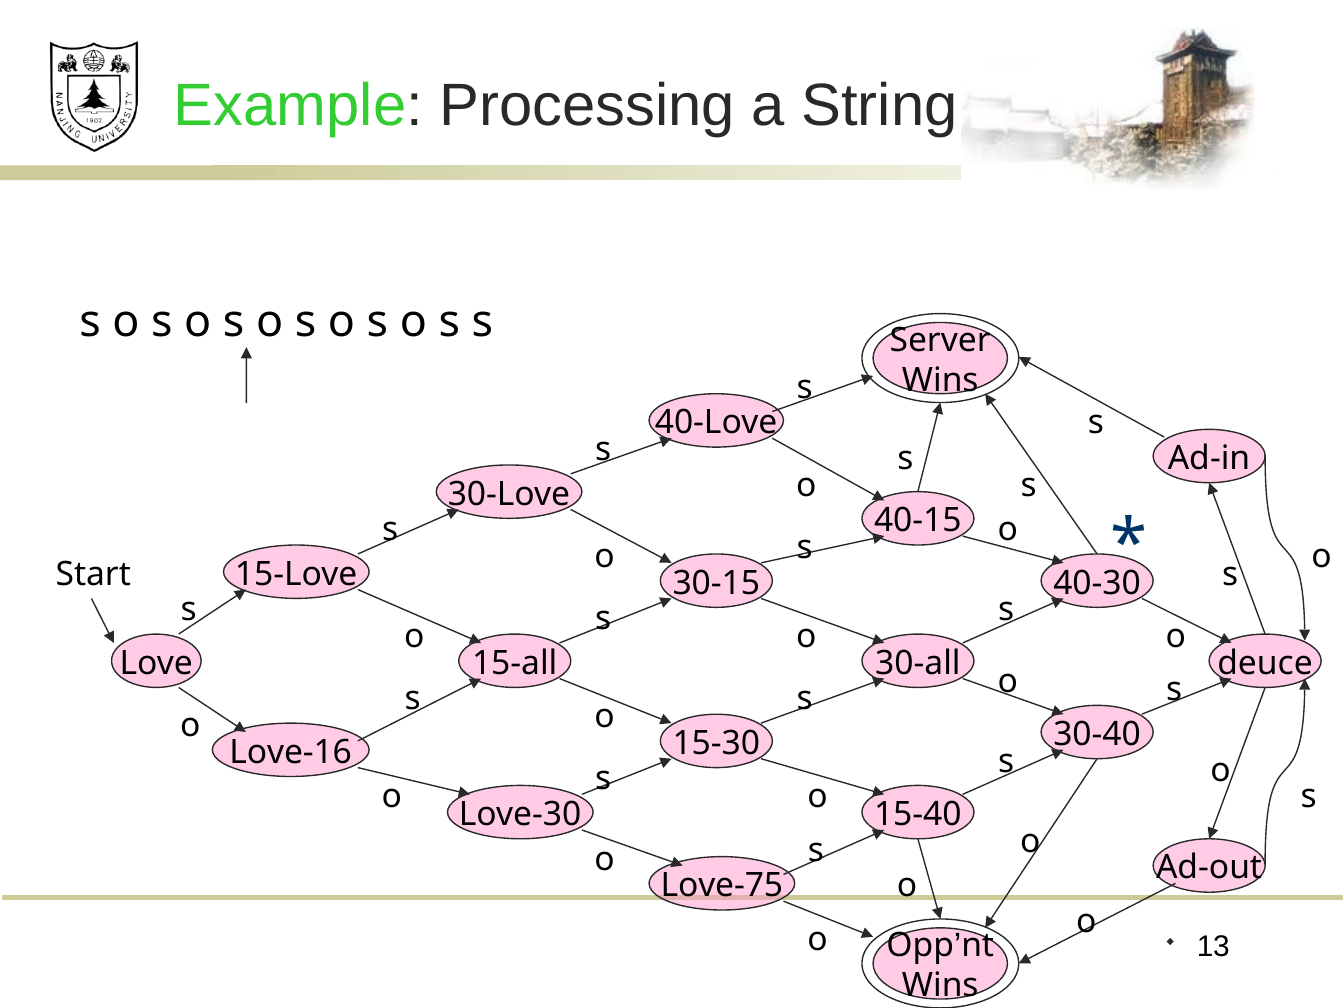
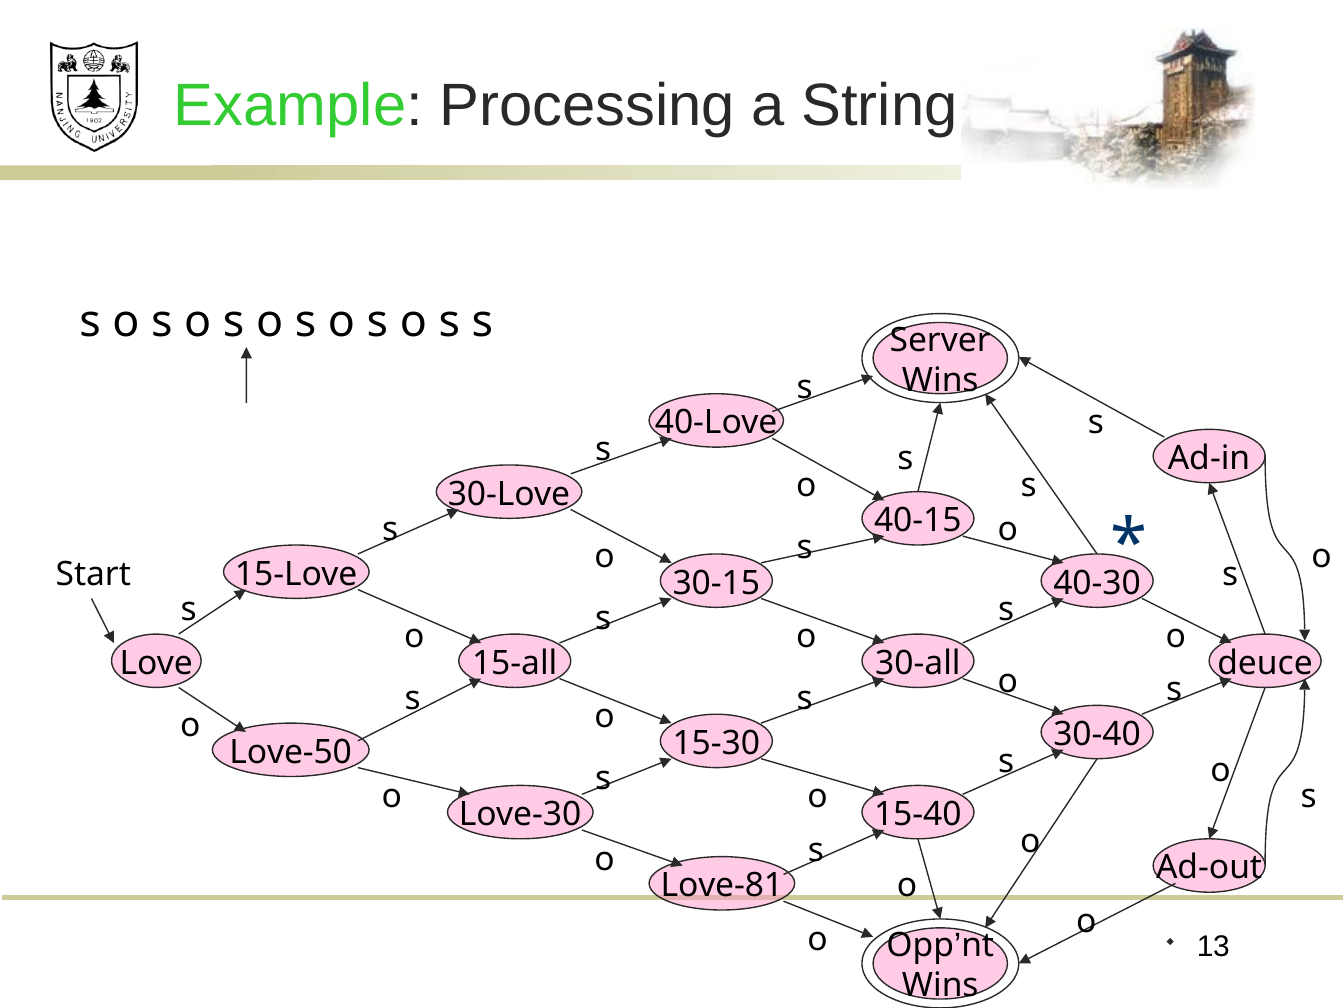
Love-16: Love-16 -> Love-50
Love-75: Love-75 -> Love-81
